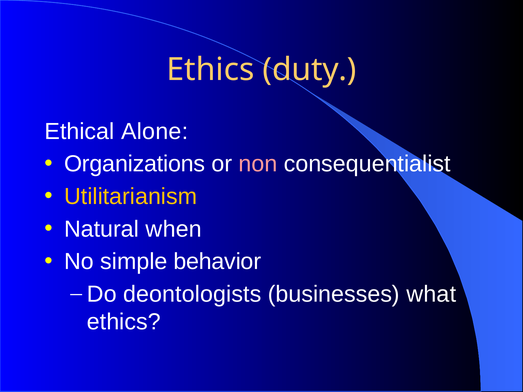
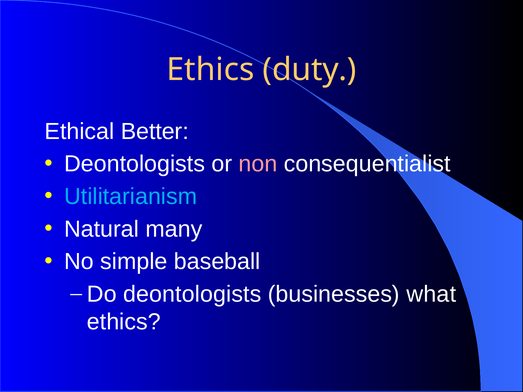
Alone: Alone -> Better
Organizations at (135, 164): Organizations -> Deontologists
Utilitarianism colour: yellow -> light blue
when: when -> many
behavior: behavior -> baseball
